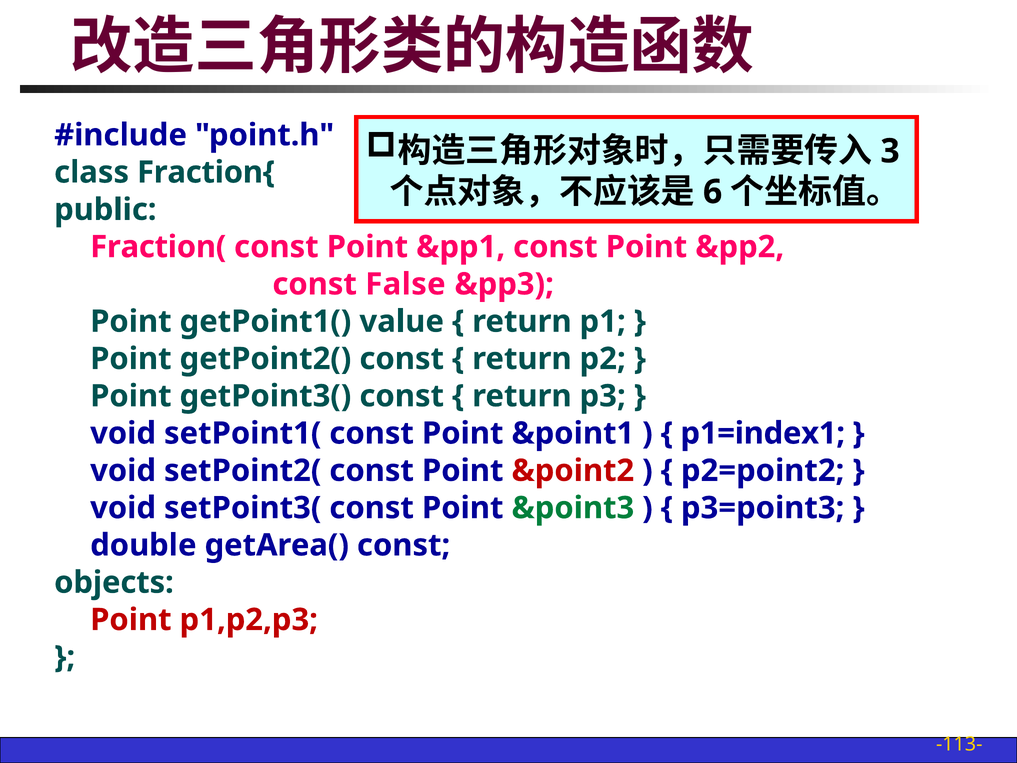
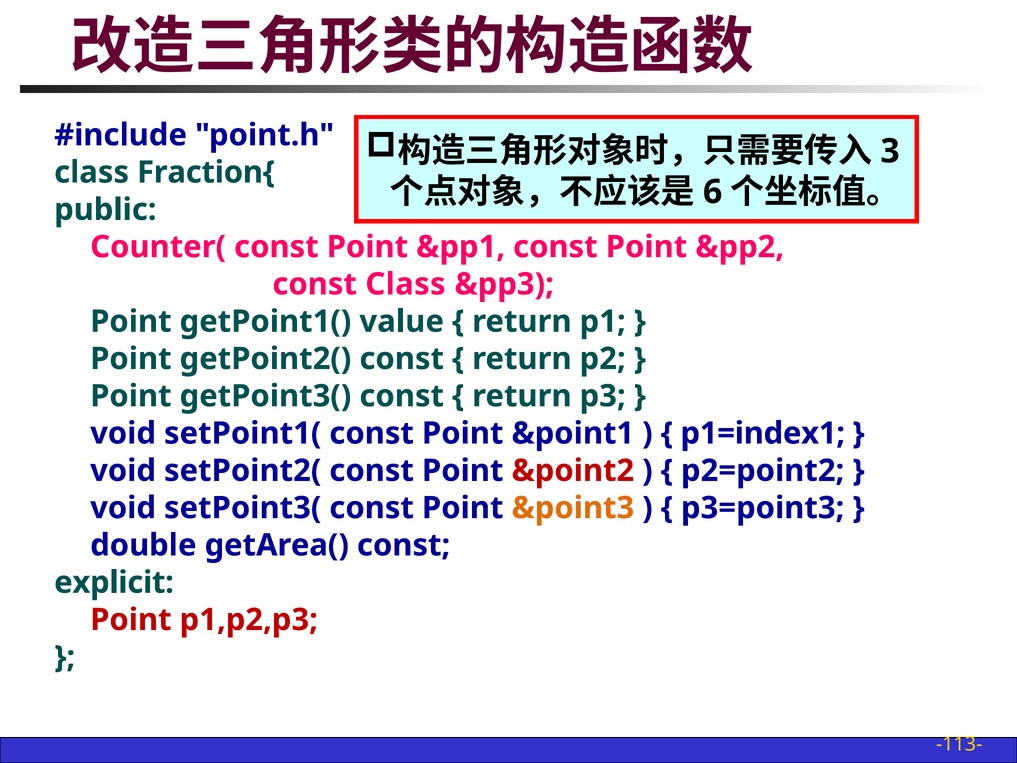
Fraction(: Fraction( -> Counter(
const False: False -> Class
&point3 colour: green -> orange
objects: objects -> explicit
